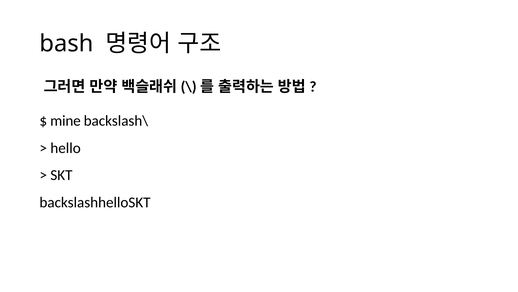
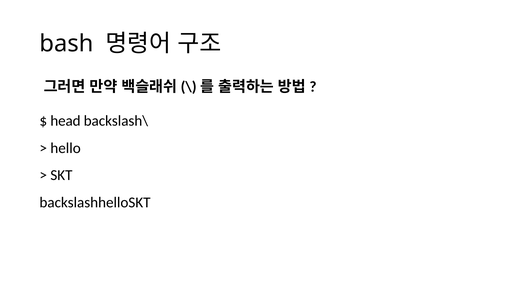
mine: mine -> head
